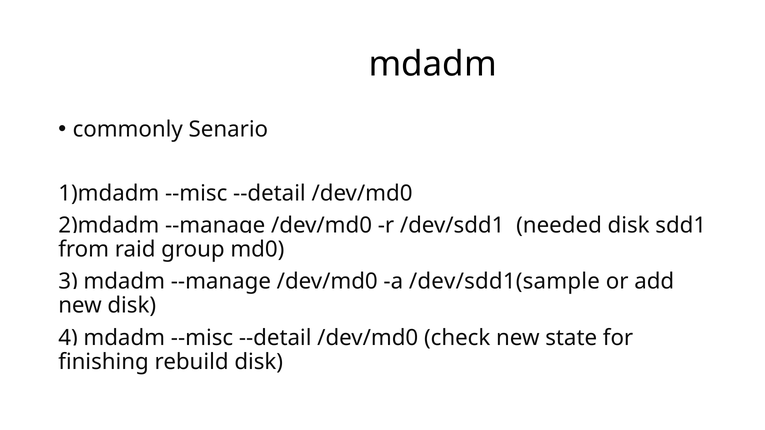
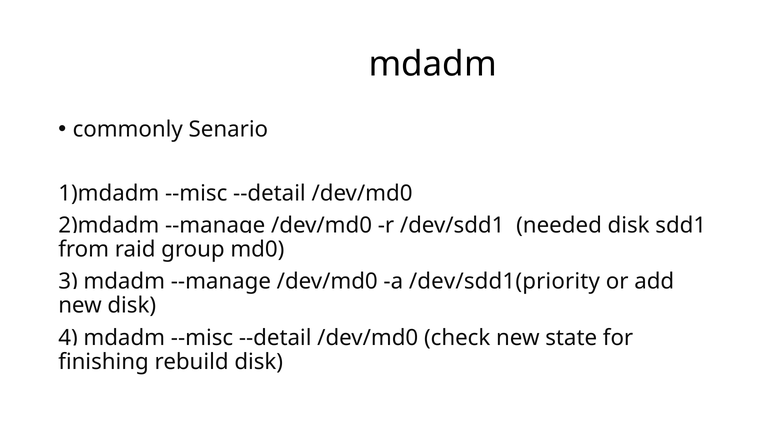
/dev/sdd1(sample: /dev/sdd1(sample -> /dev/sdd1(priority
